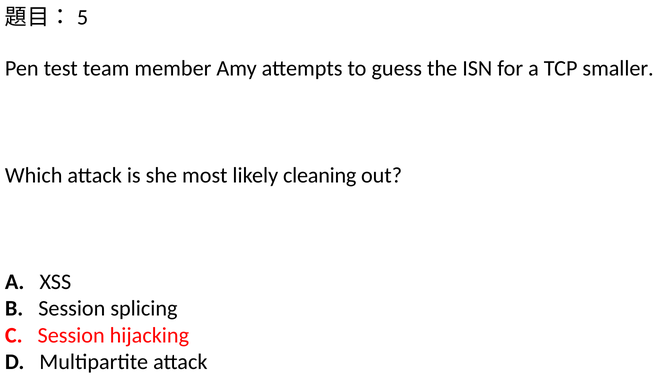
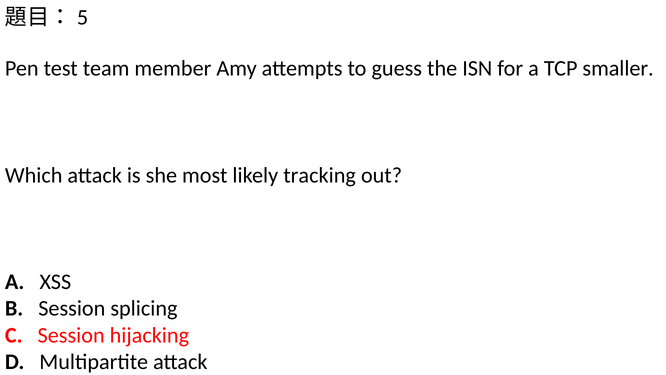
cleaning: cleaning -> tracking
